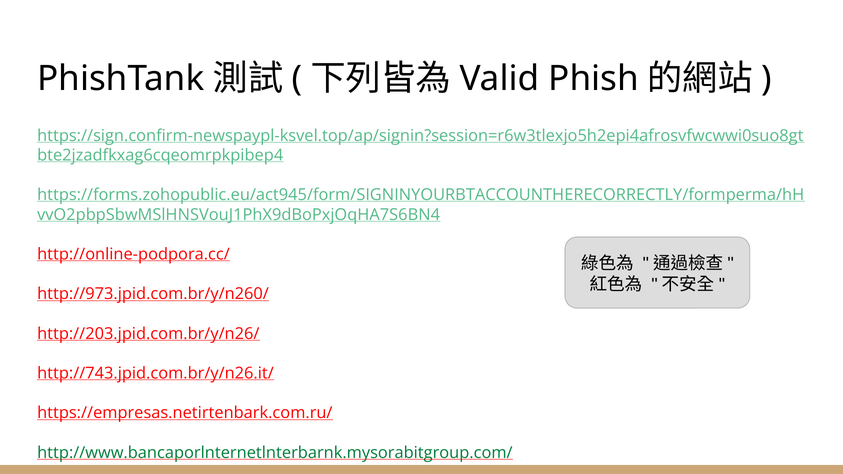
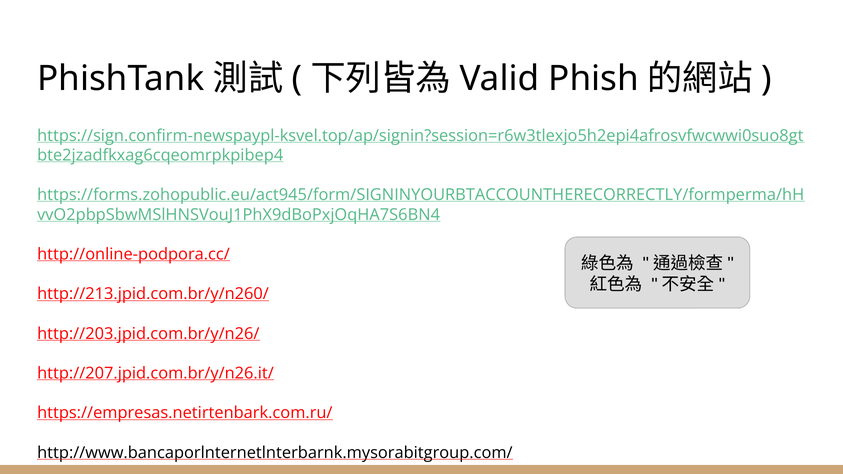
http://973.jpid.com.br/y/n260/: http://973.jpid.com.br/y/n260/ -> http://213.jpid.com.br/y/n260/
http://743.jpid.com.br/y/n26.it/: http://743.jpid.com.br/y/n26.it/ -> http://207.jpid.com.br/y/n26.it/
http://www.bancaporlnternetlnterbarnk.mysorabitgroup.com/ colour: green -> black
